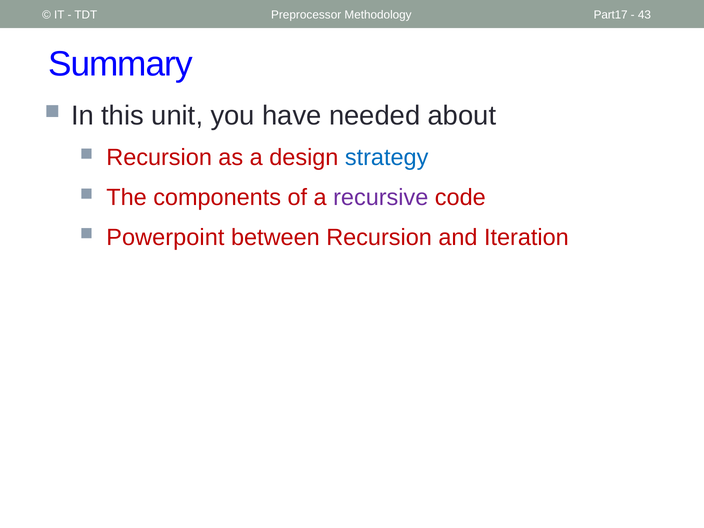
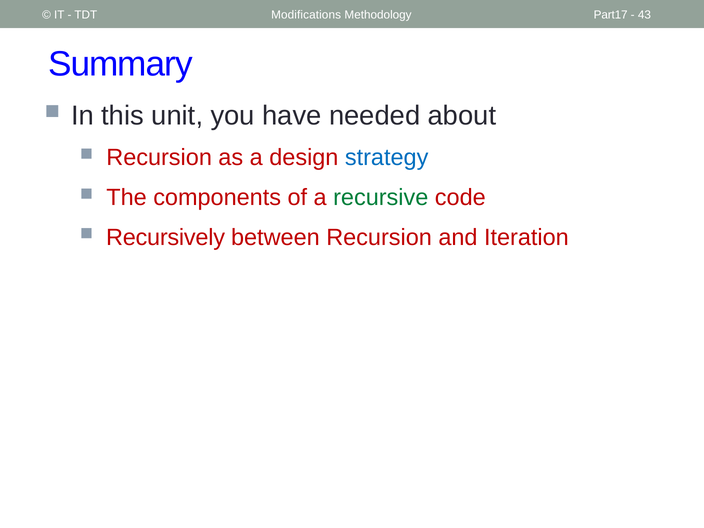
Preprocessor: Preprocessor -> Modifications
recursive colour: purple -> green
Powerpoint: Powerpoint -> Recursively
